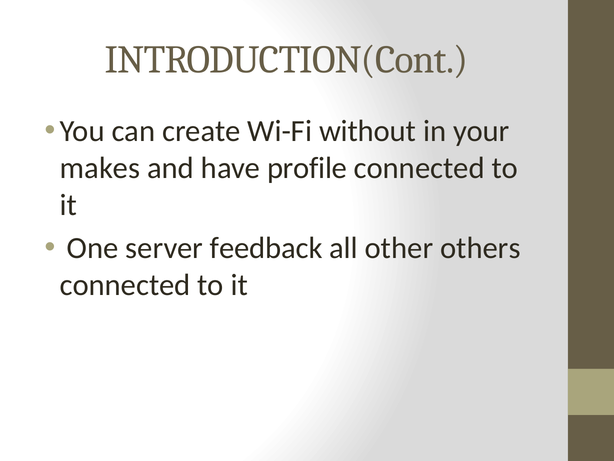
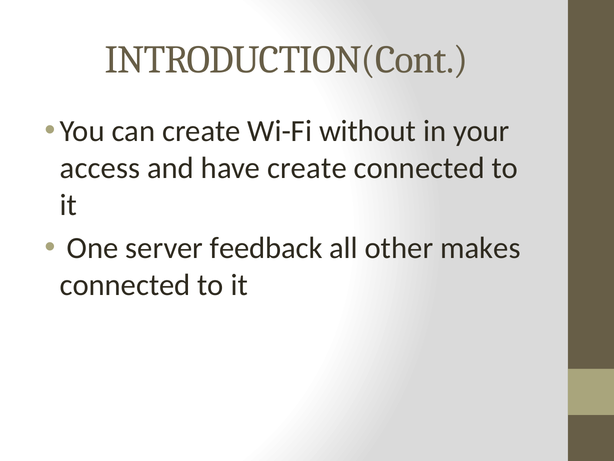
makes: makes -> access
have profile: profile -> create
others: others -> makes
